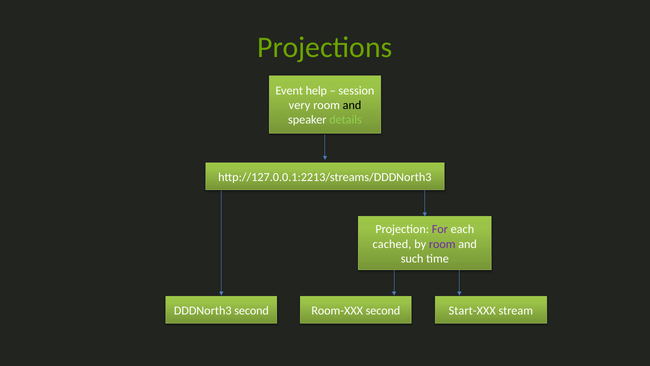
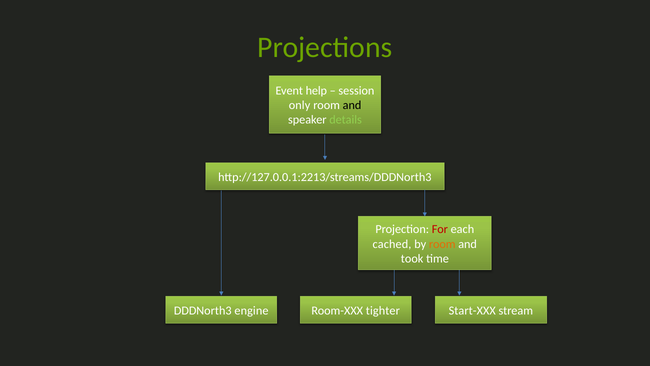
very: very -> only
For colour: purple -> red
room at (442, 244) colour: purple -> orange
such: such -> took
DDDNorth3 second: second -> engine
Room-XXX second: second -> tighter
